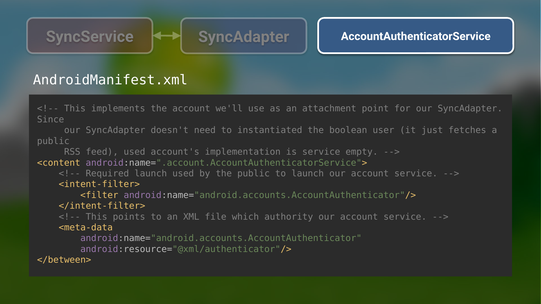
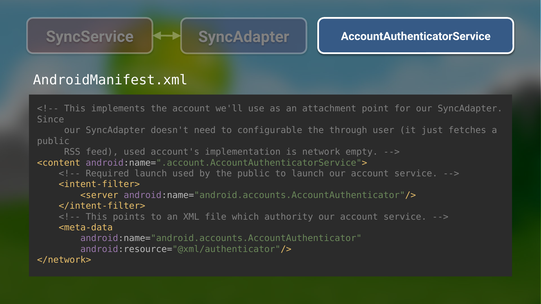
instantiated: instantiated -> configurable
boolean: boolean -> through
is service: service -> network
<filter: <filter -> <server
</between>: </between> -> </network>
